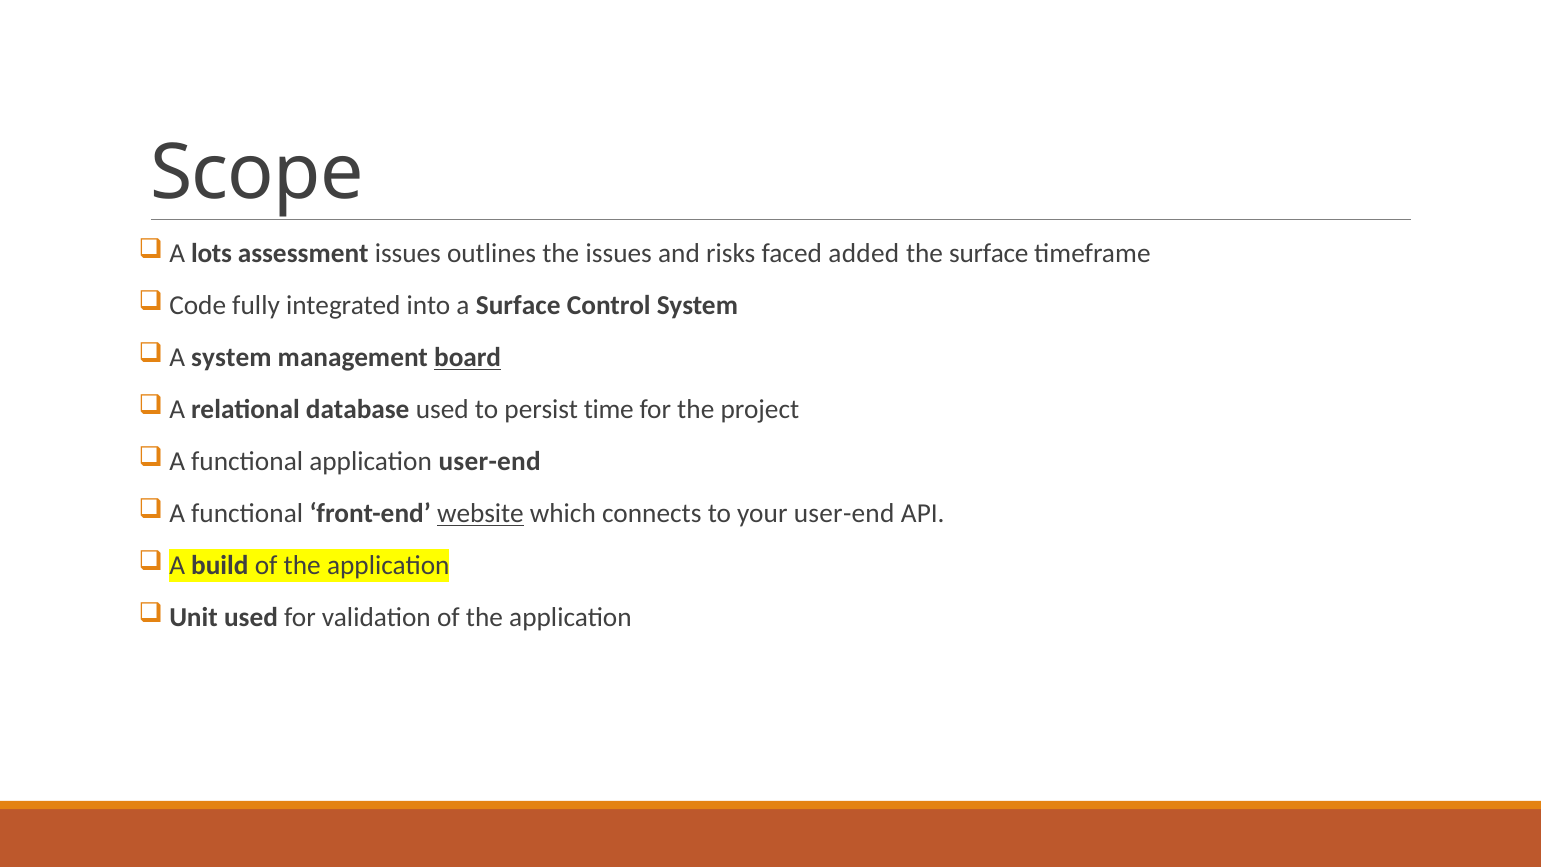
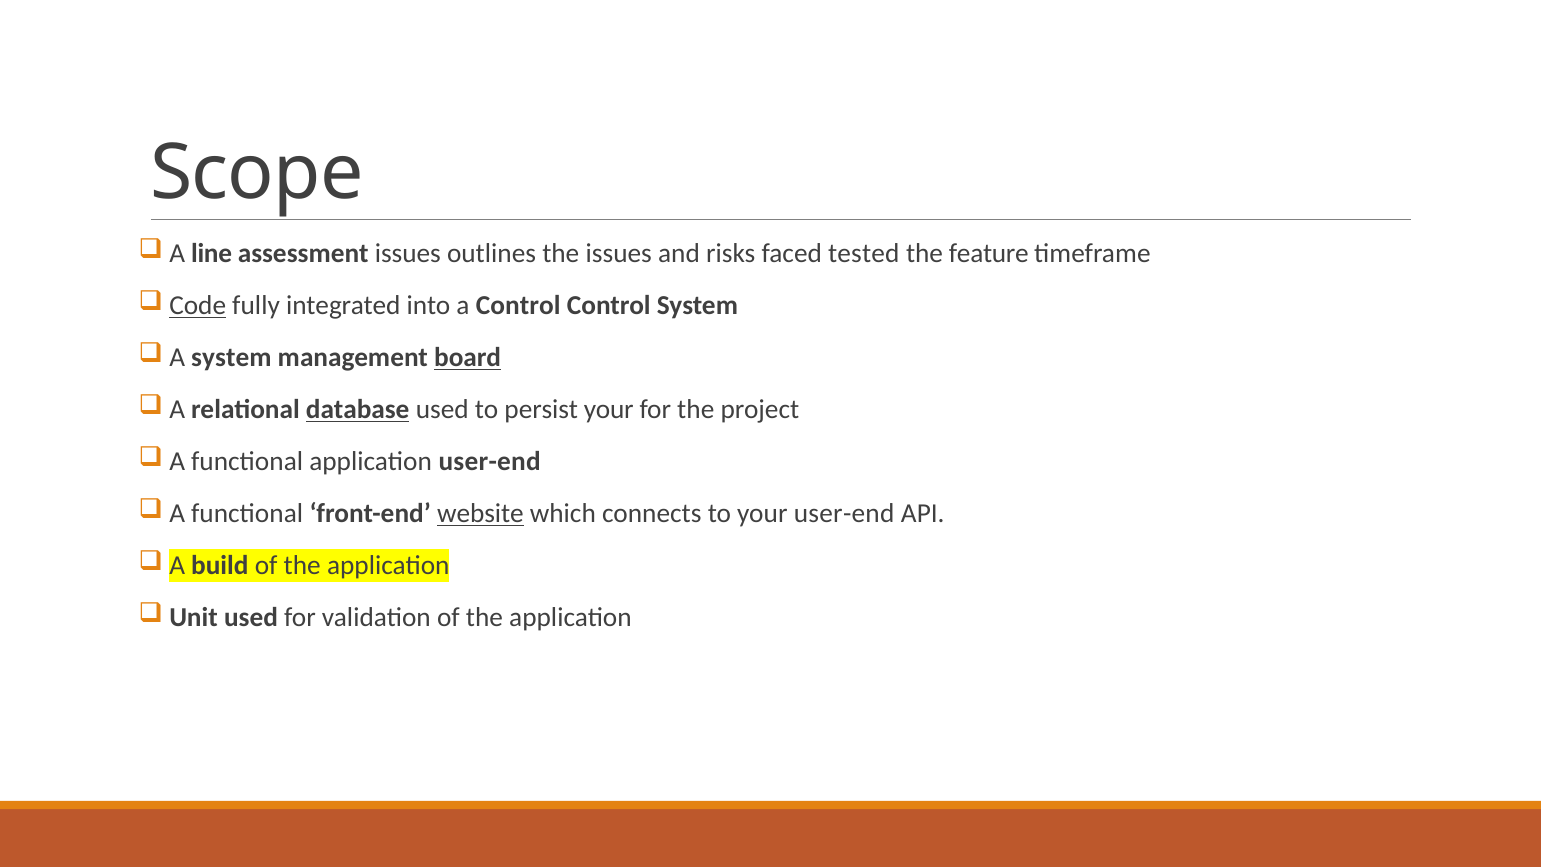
lots: lots -> line
added: added -> tested
the surface: surface -> feature
Code underline: none -> present
a Surface: Surface -> Control
database underline: none -> present
persist time: time -> your
